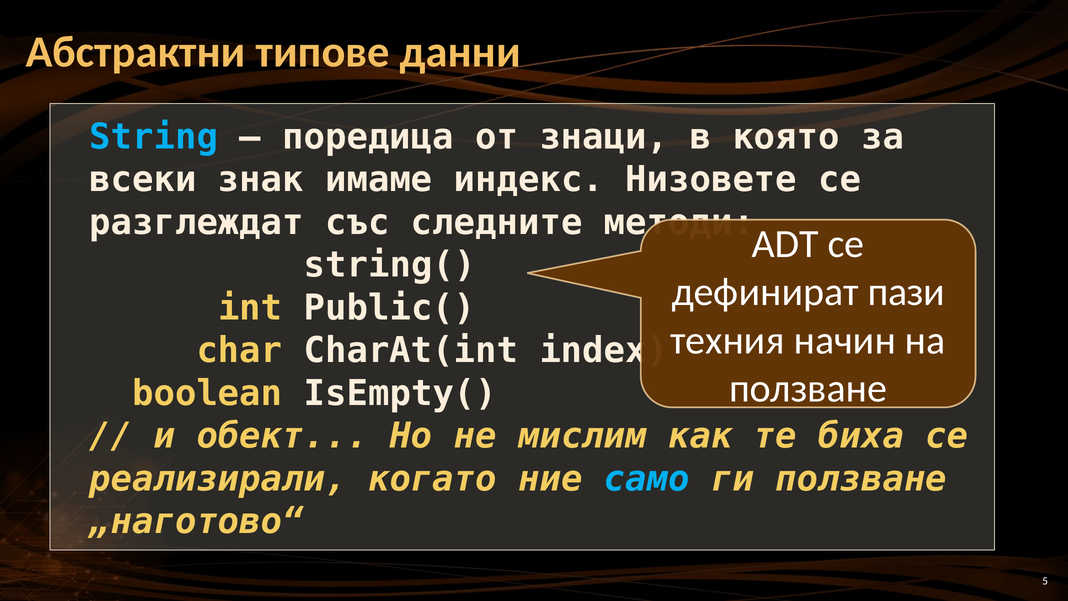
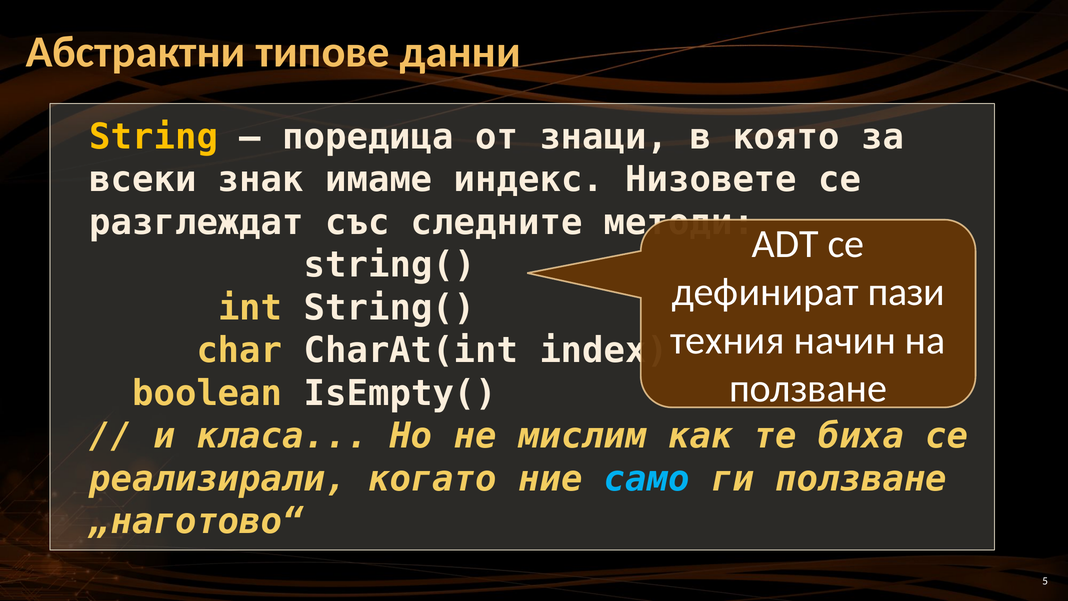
String colour: light blue -> yellow
int Public(: Public( -> String(
обект: обект -> класа
